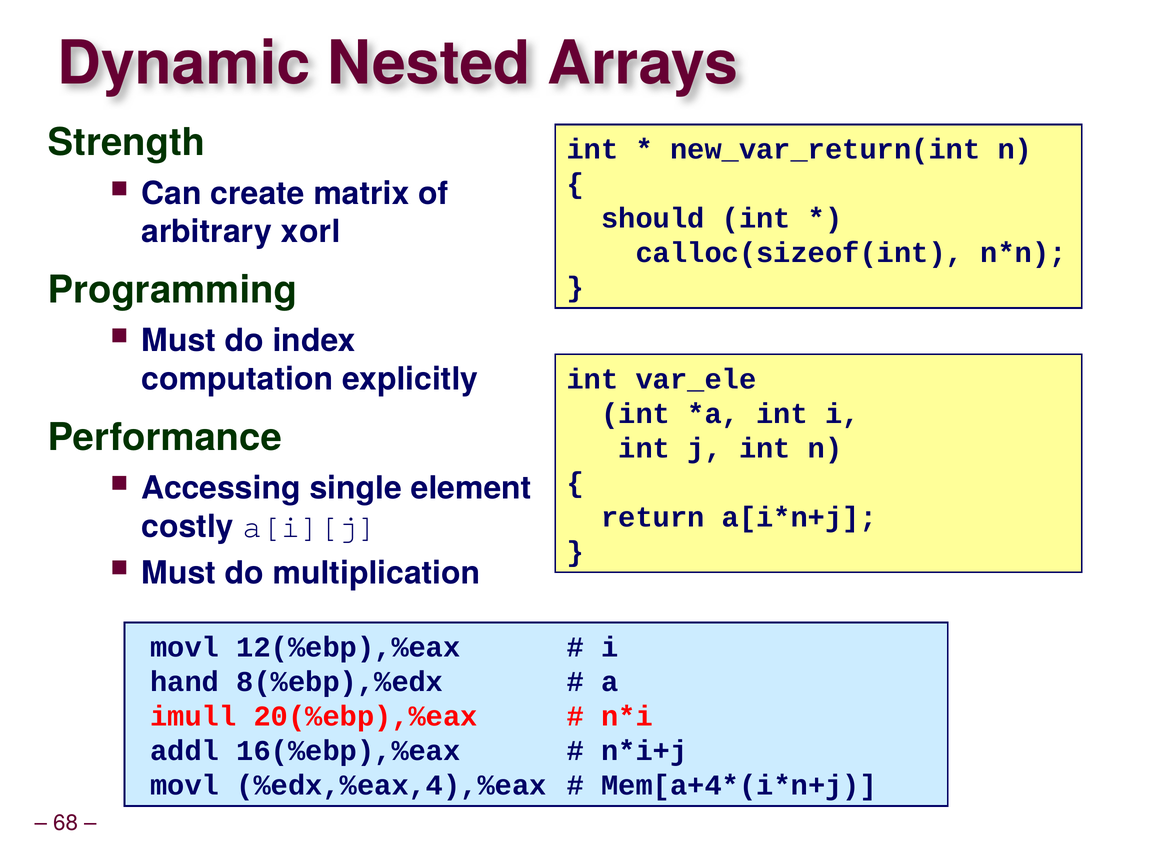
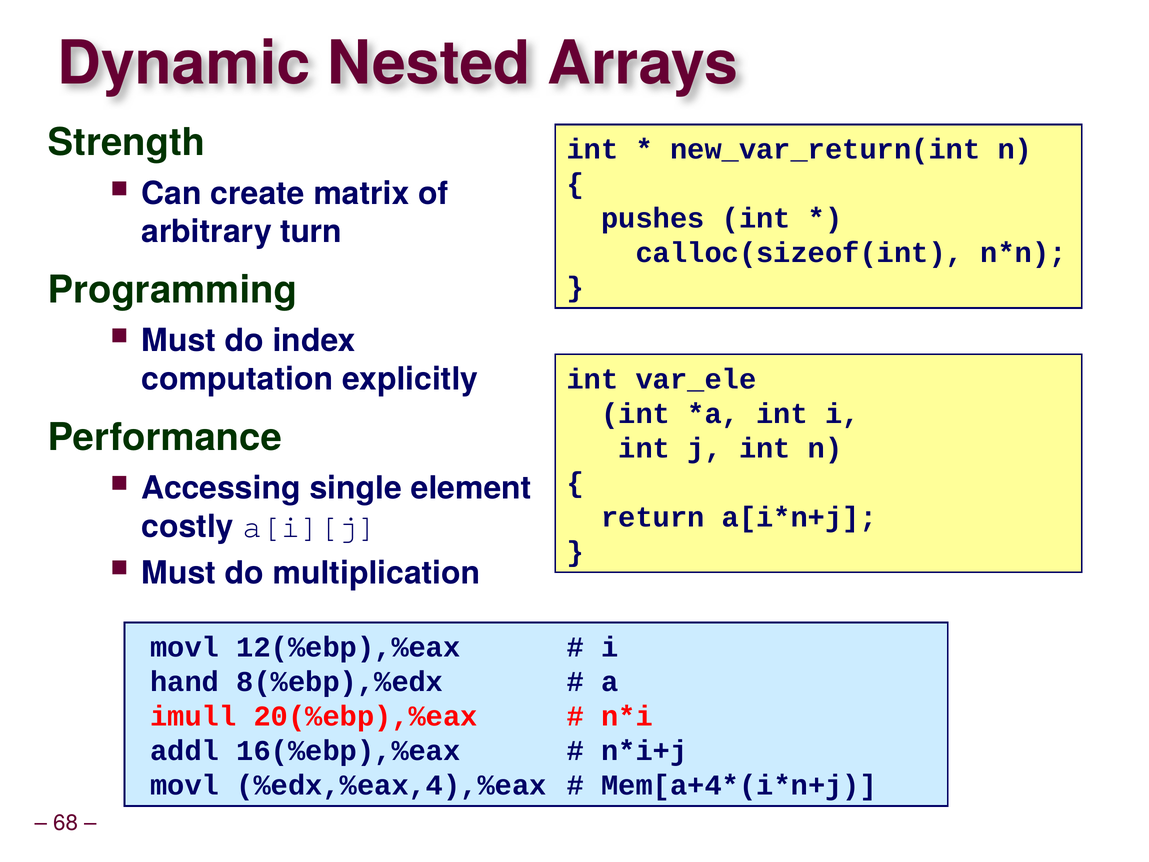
should: should -> pushes
xorl: xorl -> turn
